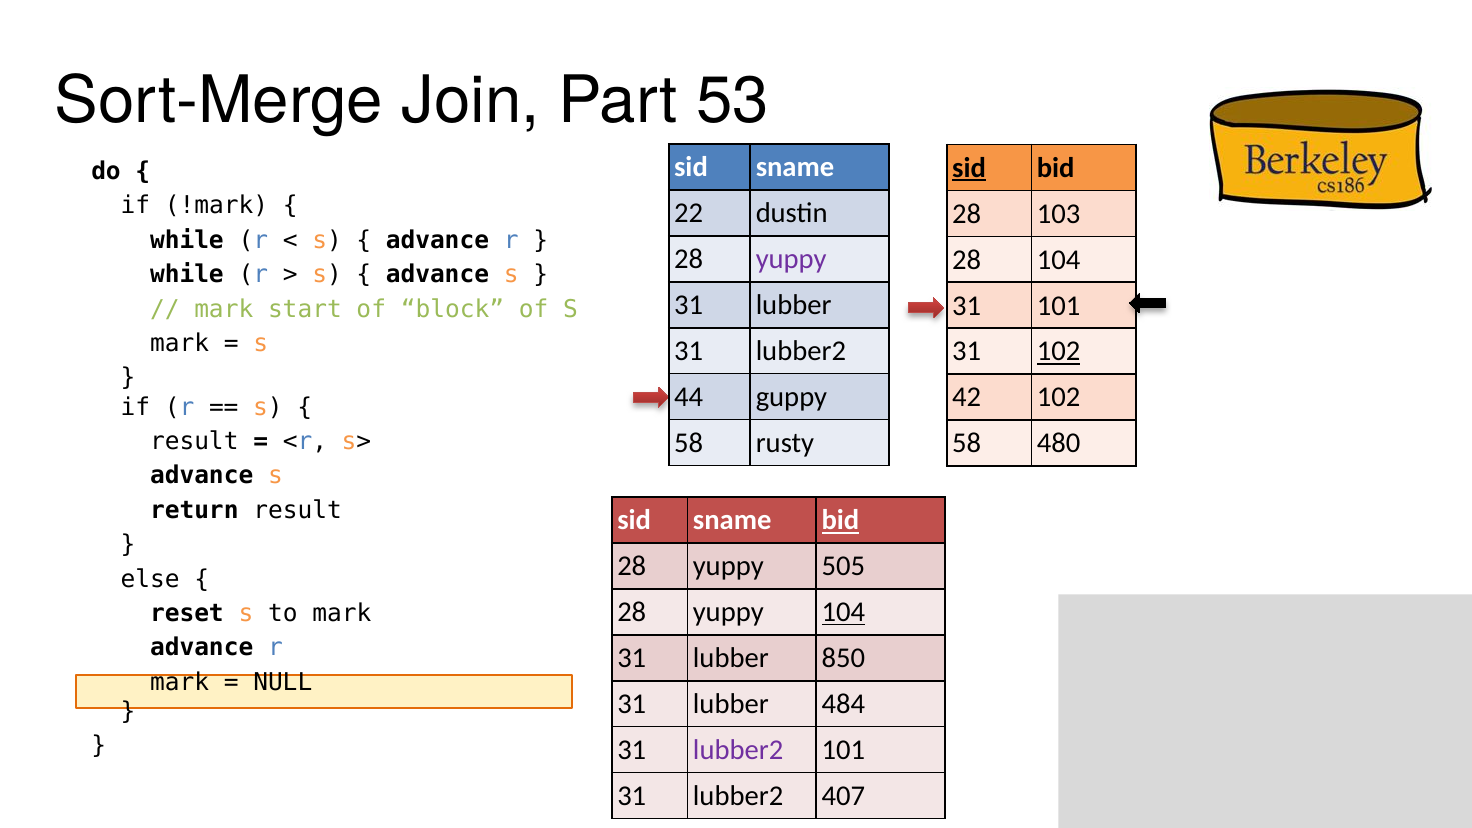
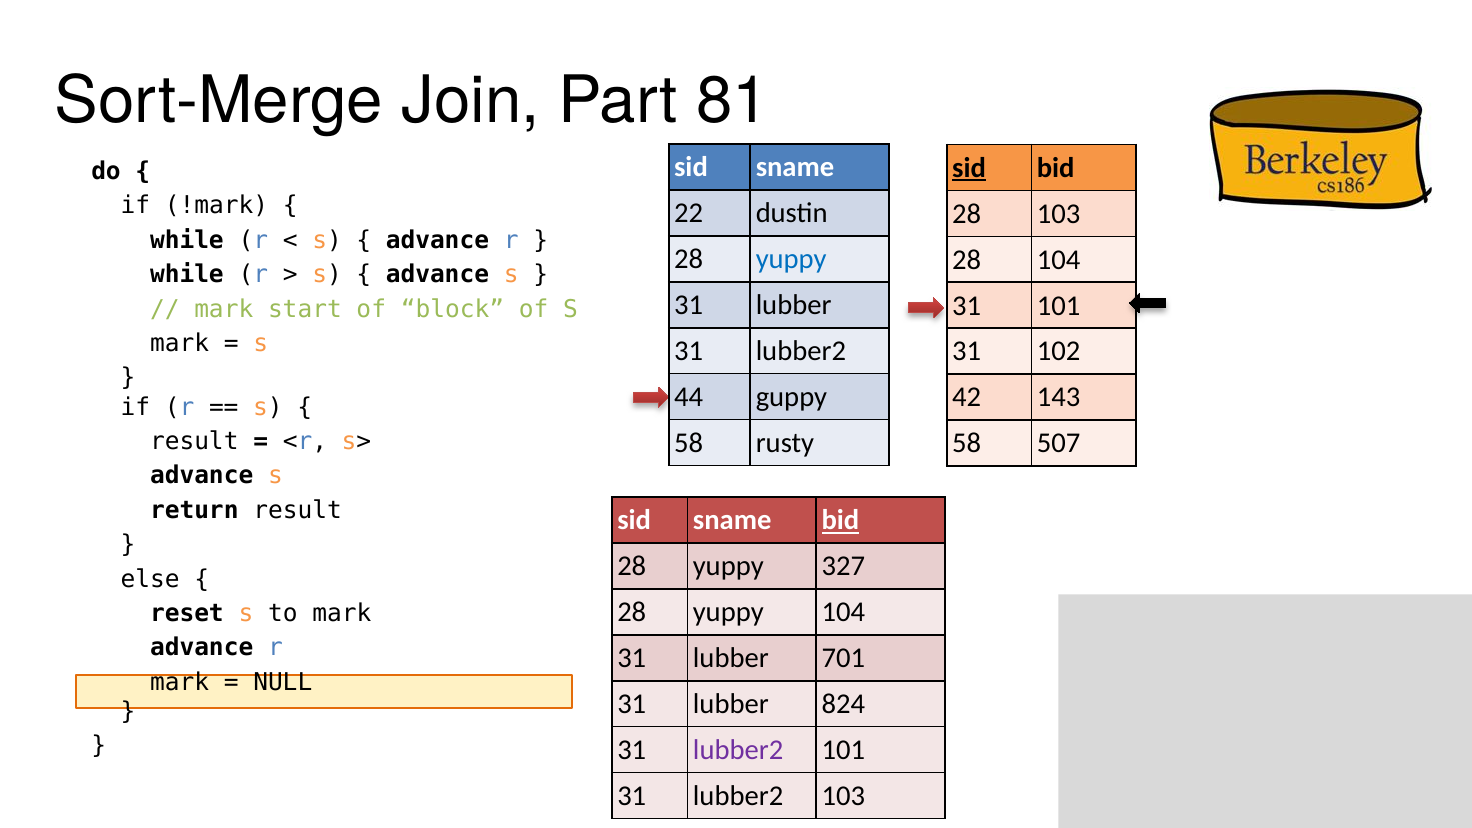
53: 53 -> 81
yuppy at (791, 259) colour: purple -> blue
102 at (1059, 351) underline: present -> none
42 102: 102 -> 143
480: 480 -> 507
505: 505 -> 327
104 at (843, 612) underline: present -> none
850: 850 -> 701
484: 484 -> 824
lubber2 407: 407 -> 103
